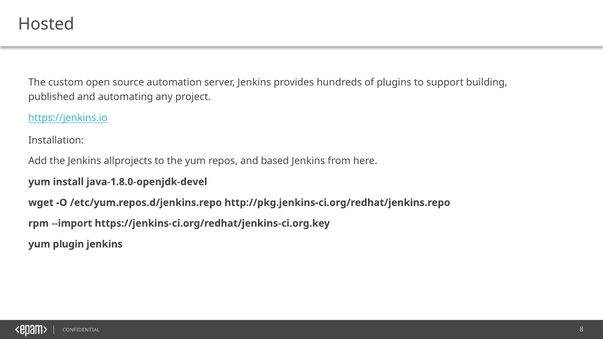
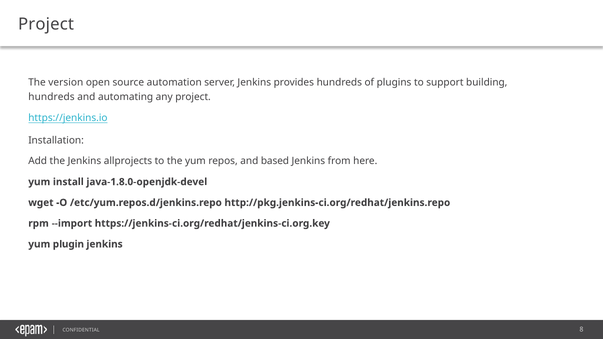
Hosted at (46, 24): Hosted -> Project
custom: custom -> version
published at (52, 97): published -> hundreds
